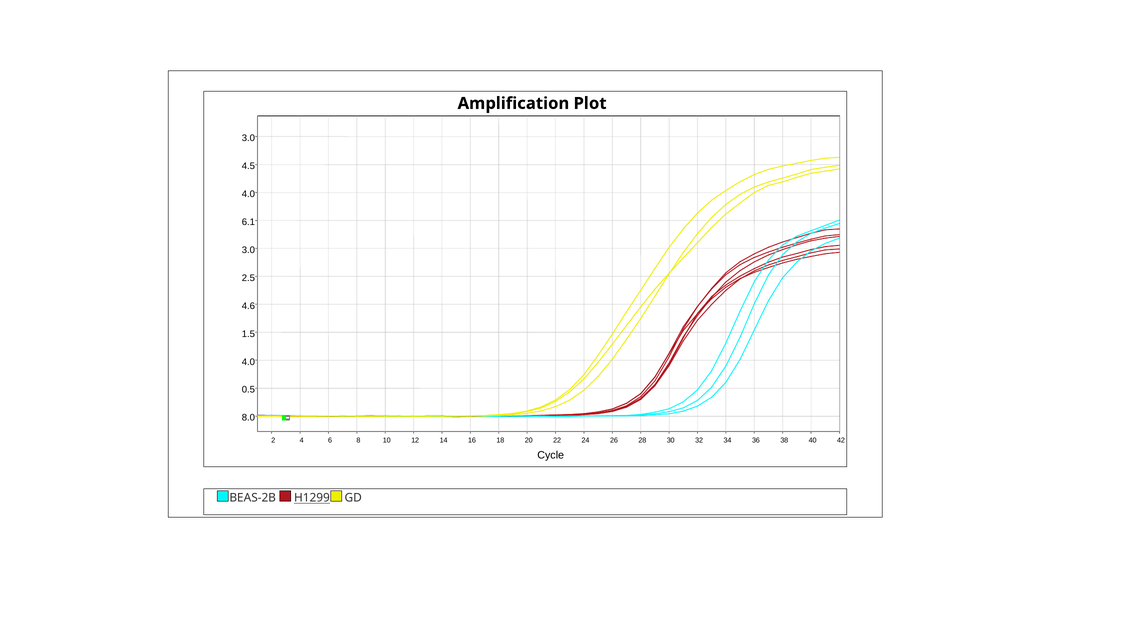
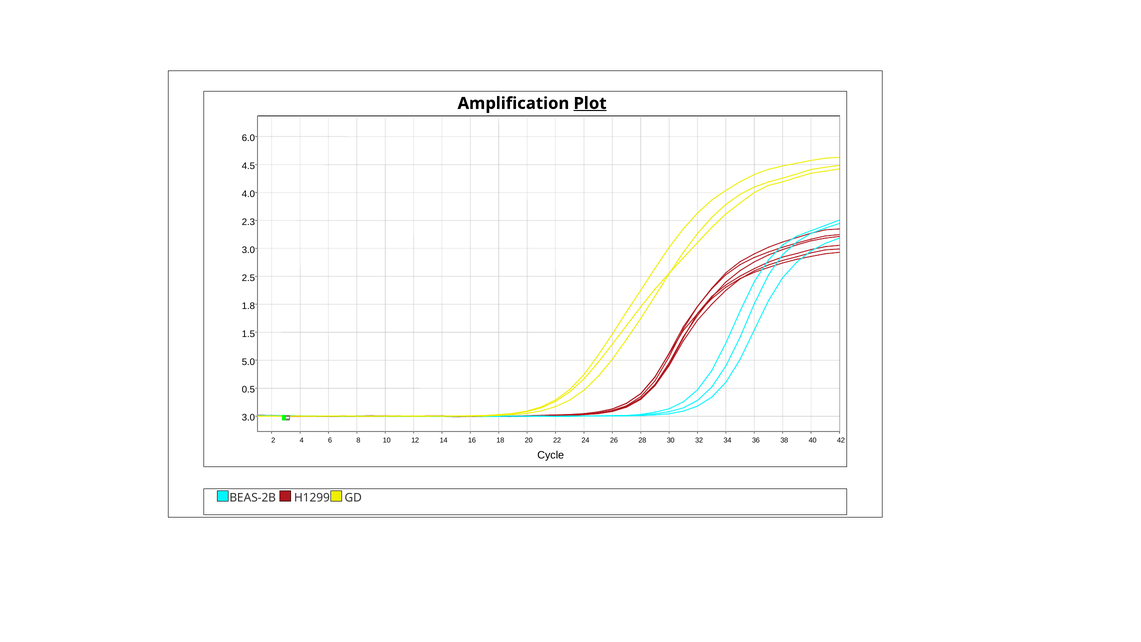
Plot underline: none -> present
3.0 at (248, 138): 3.0 -> 6.0
6.1: 6.1 -> 2.3
4.6: 4.6 -> 1.8
4.0 at (248, 362): 4.0 -> 5.0
8.0 at (248, 418): 8.0 -> 3.0
H1299 underline: present -> none
